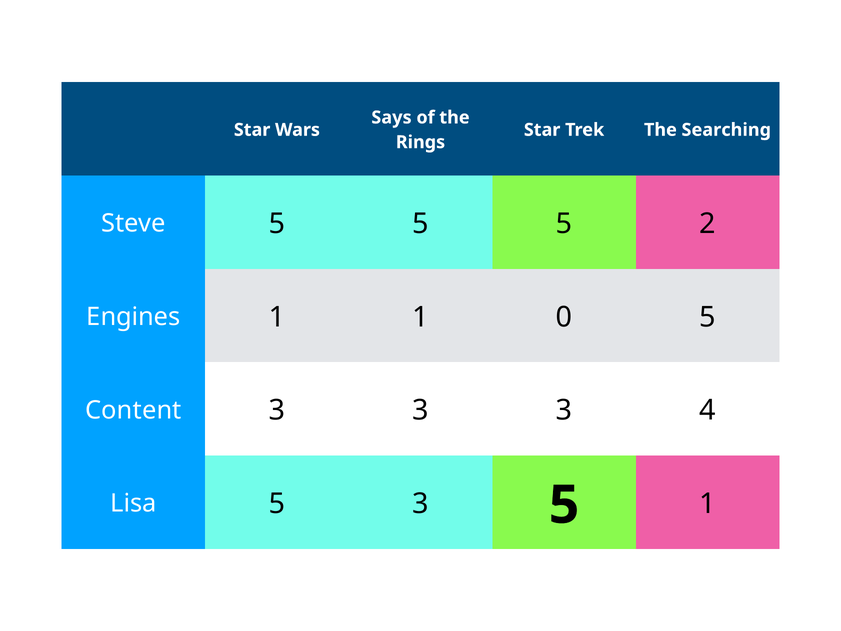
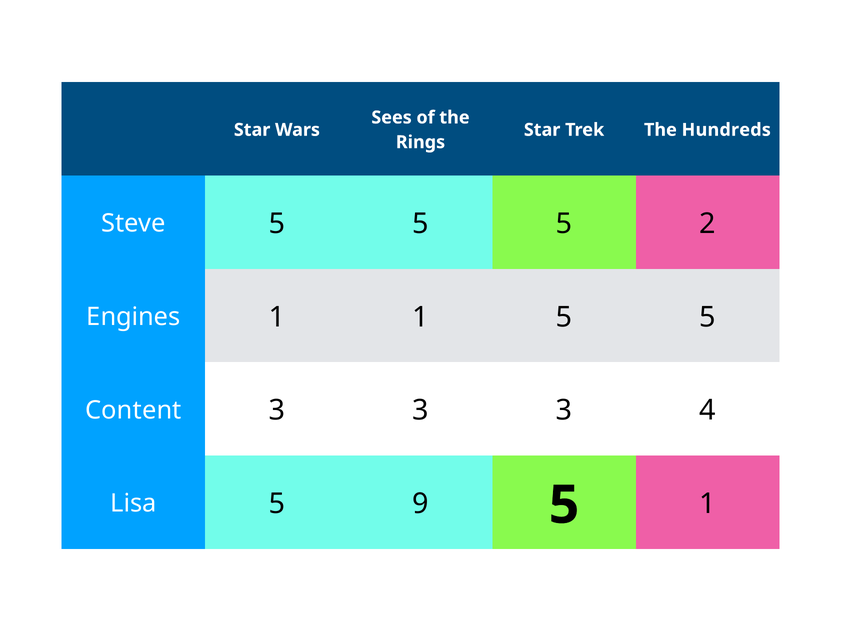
Says: Says -> Sees
Searching: Searching -> Hundreds
1 0: 0 -> 5
5 3: 3 -> 9
